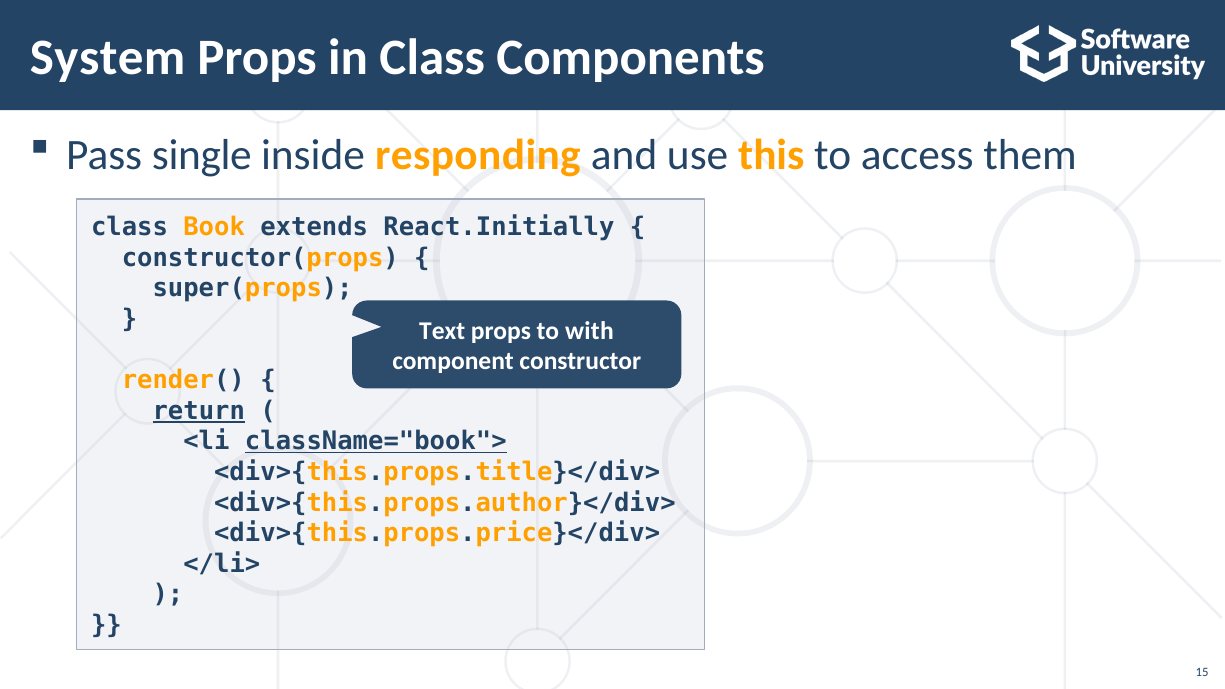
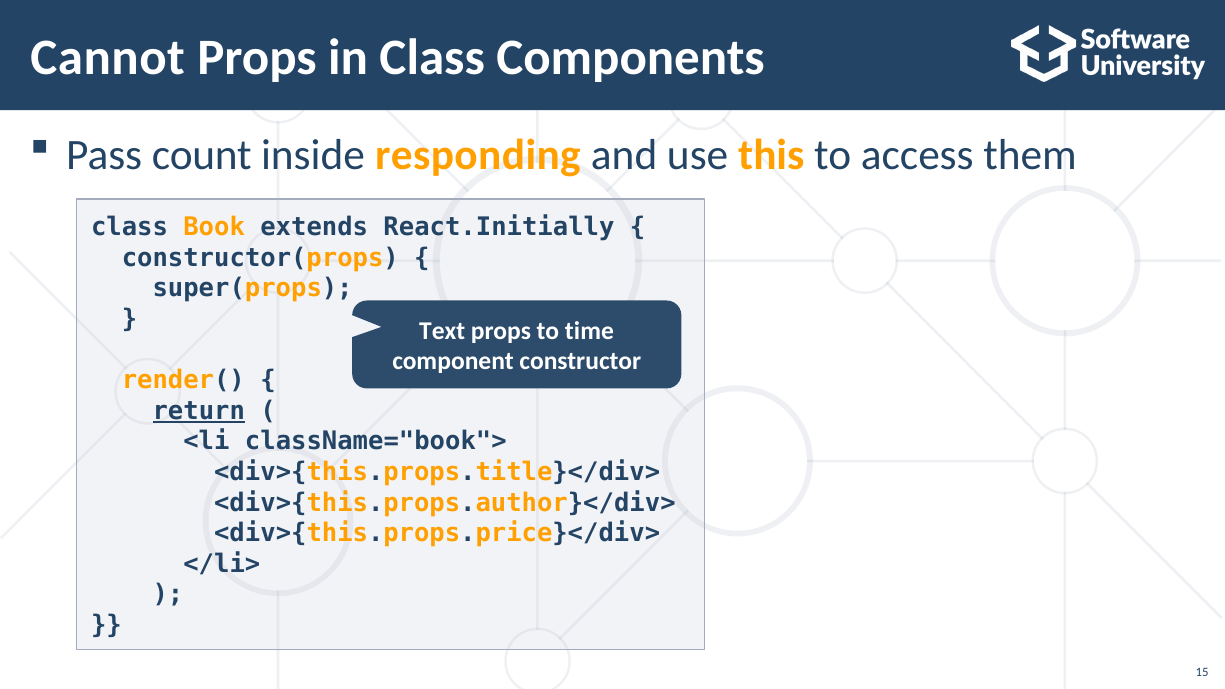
System: System -> Cannot
single: single -> count
with: with -> time
className="book"> underline: present -> none
